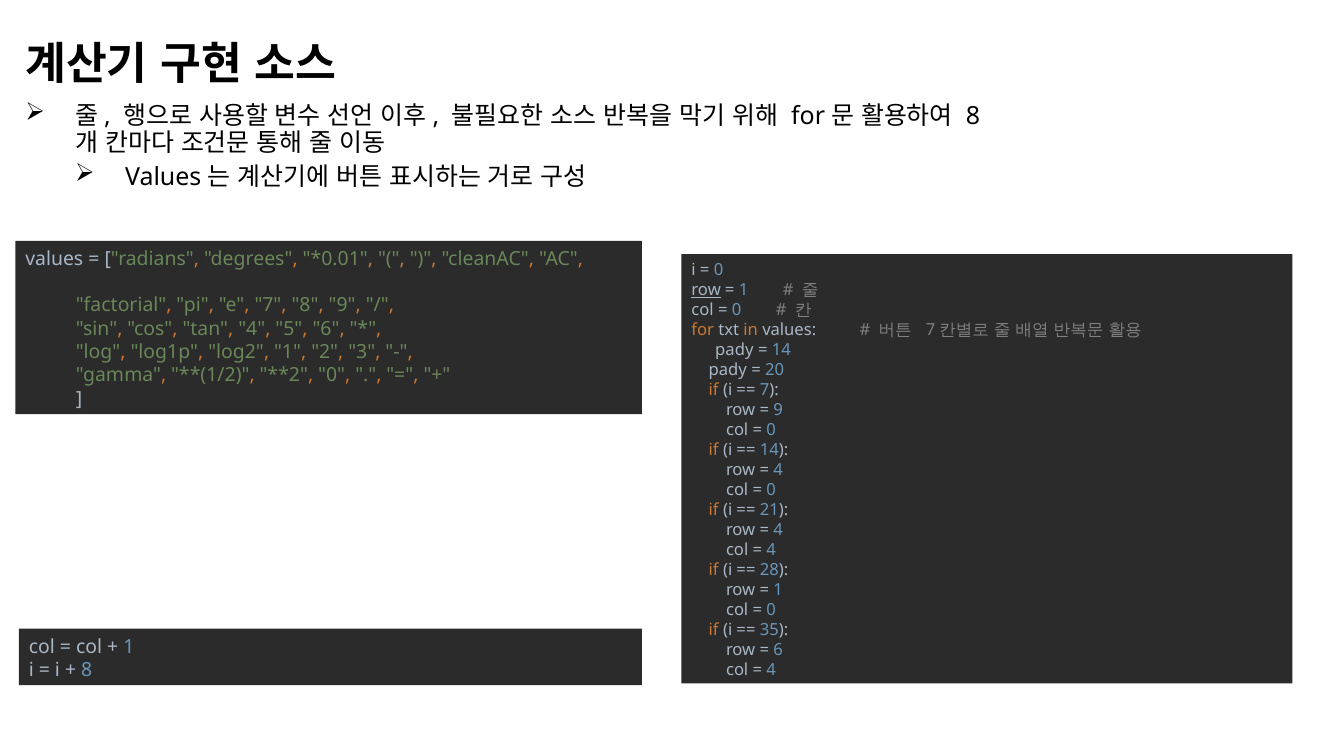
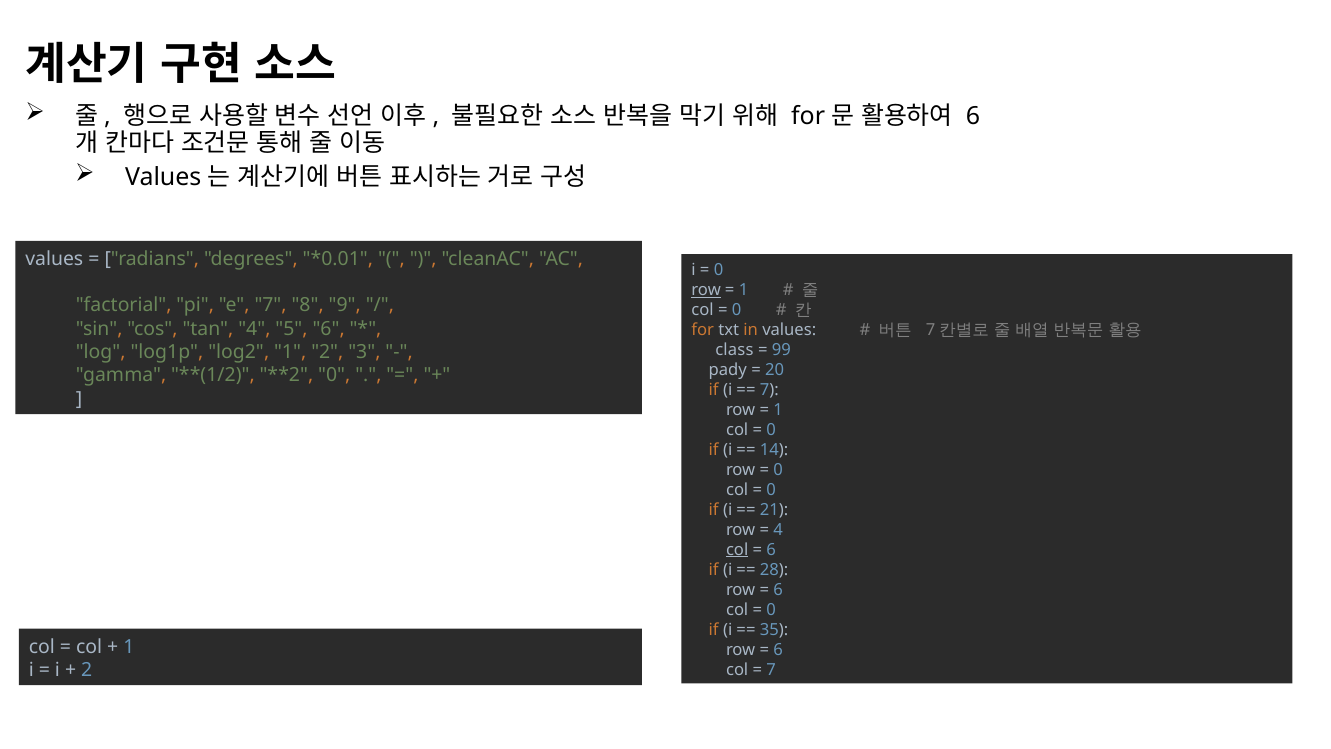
8 at (973, 116): 8 -> 6
pady at (734, 350): pady -> class
14 at (781, 350): 14 -> 99
9 at (778, 410): 9 -> 1
4 at (778, 470): 4 -> 0
col at (737, 550) underline: none -> present
4 at (771, 550): 4 -> 6
1 at (778, 589): 1 -> 6
8 at (87, 670): 8 -> 2
4 at (771, 669): 4 -> 7
